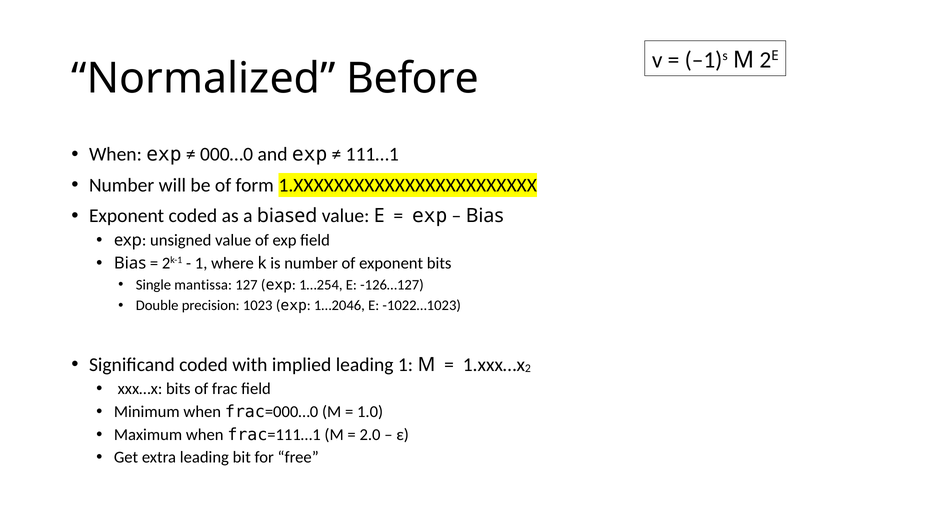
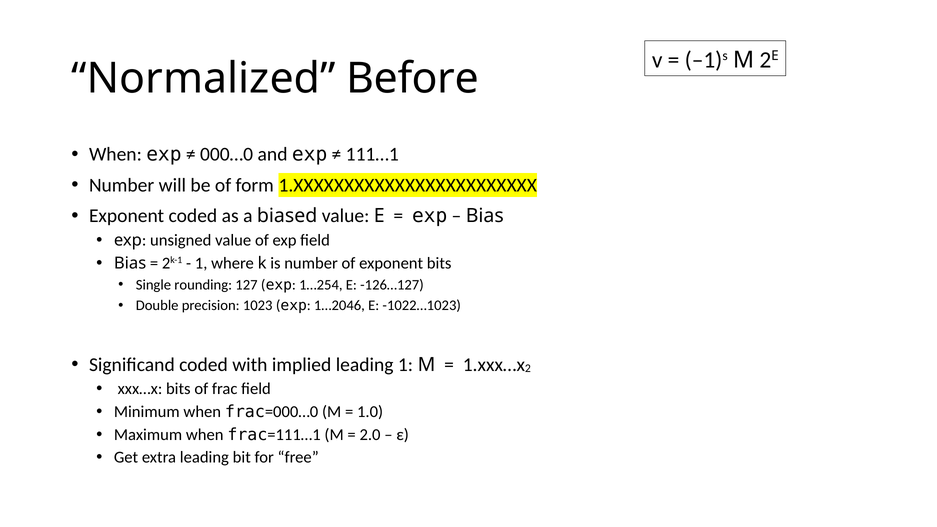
mantissa: mantissa -> rounding
